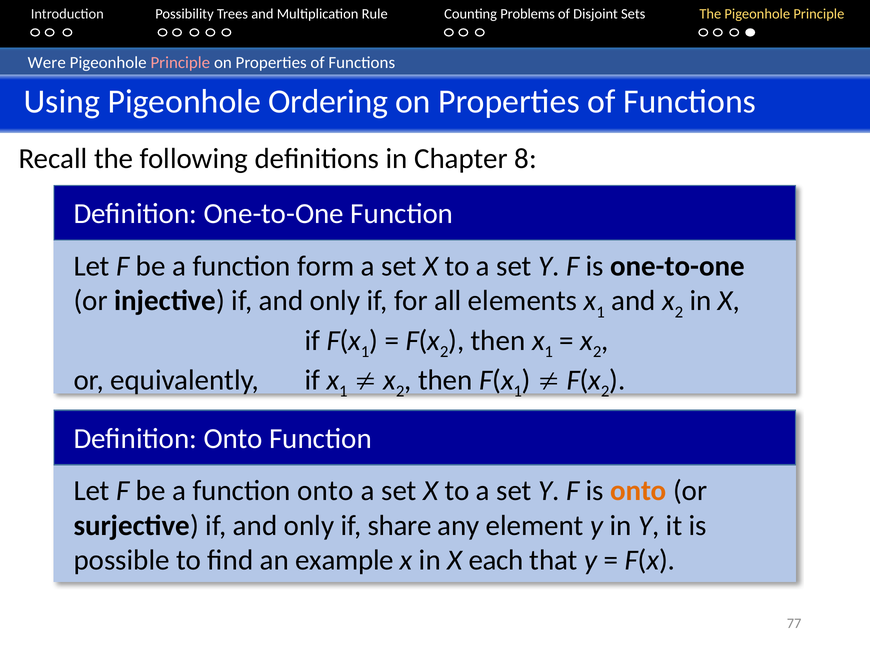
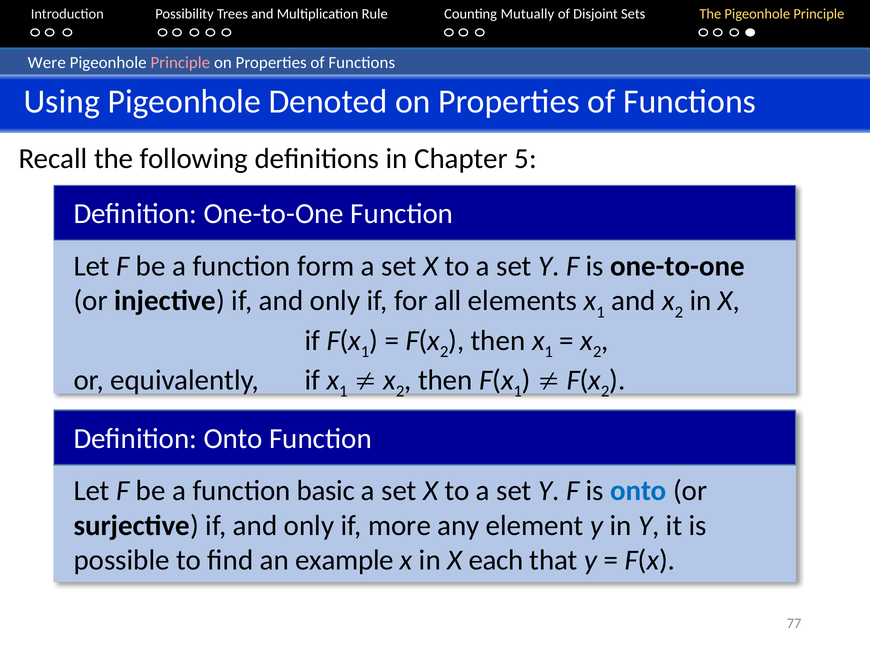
Problems: Problems -> Mutually
Ordering: Ordering -> Denoted
8: 8 -> 5
function onto: onto -> basic
onto at (638, 490) colour: orange -> blue
share: share -> more
